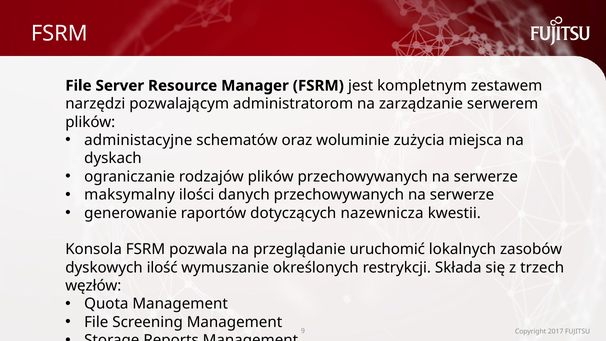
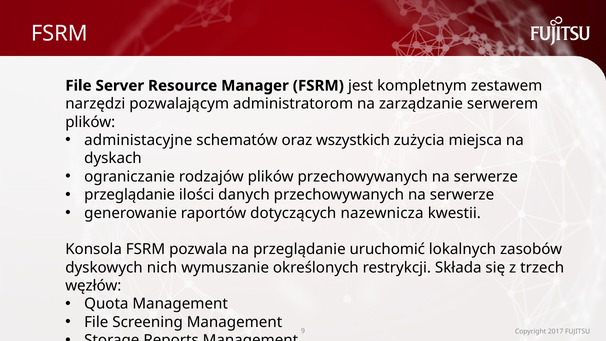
woluminie: woluminie -> wszystkich
maksymalny at (130, 195): maksymalny -> przeglądanie
ilość: ilość -> nich
